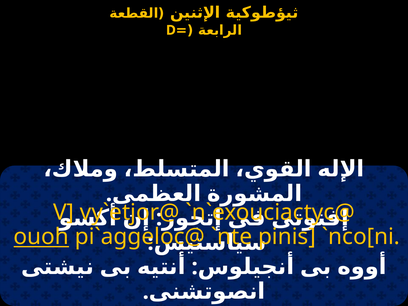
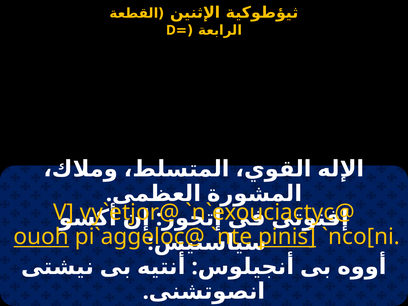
pinis underline: none -> present
